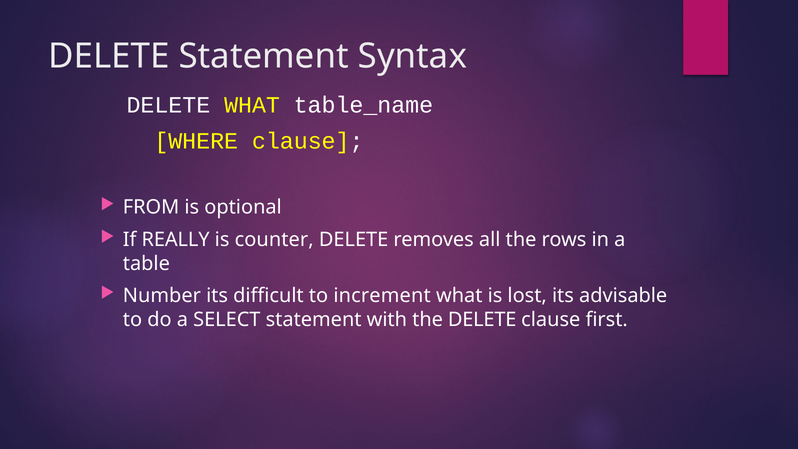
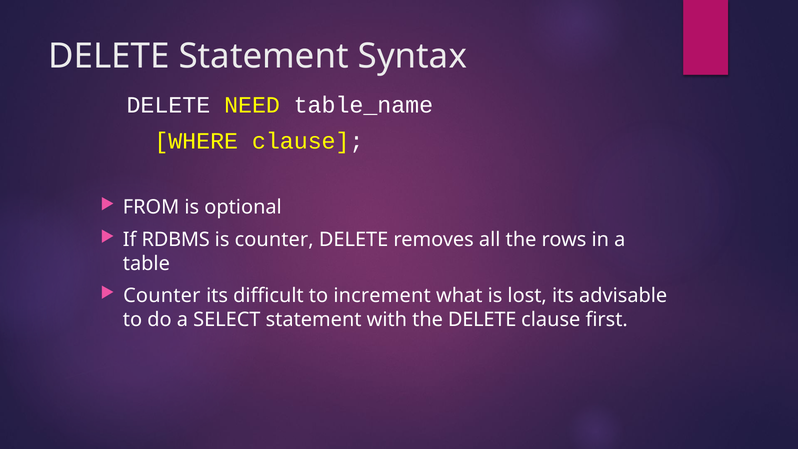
DELETE WHAT: WHAT -> NEED
REALLY: REALLY -> RDBMS
Number at (162, 296): Number -> Counter
